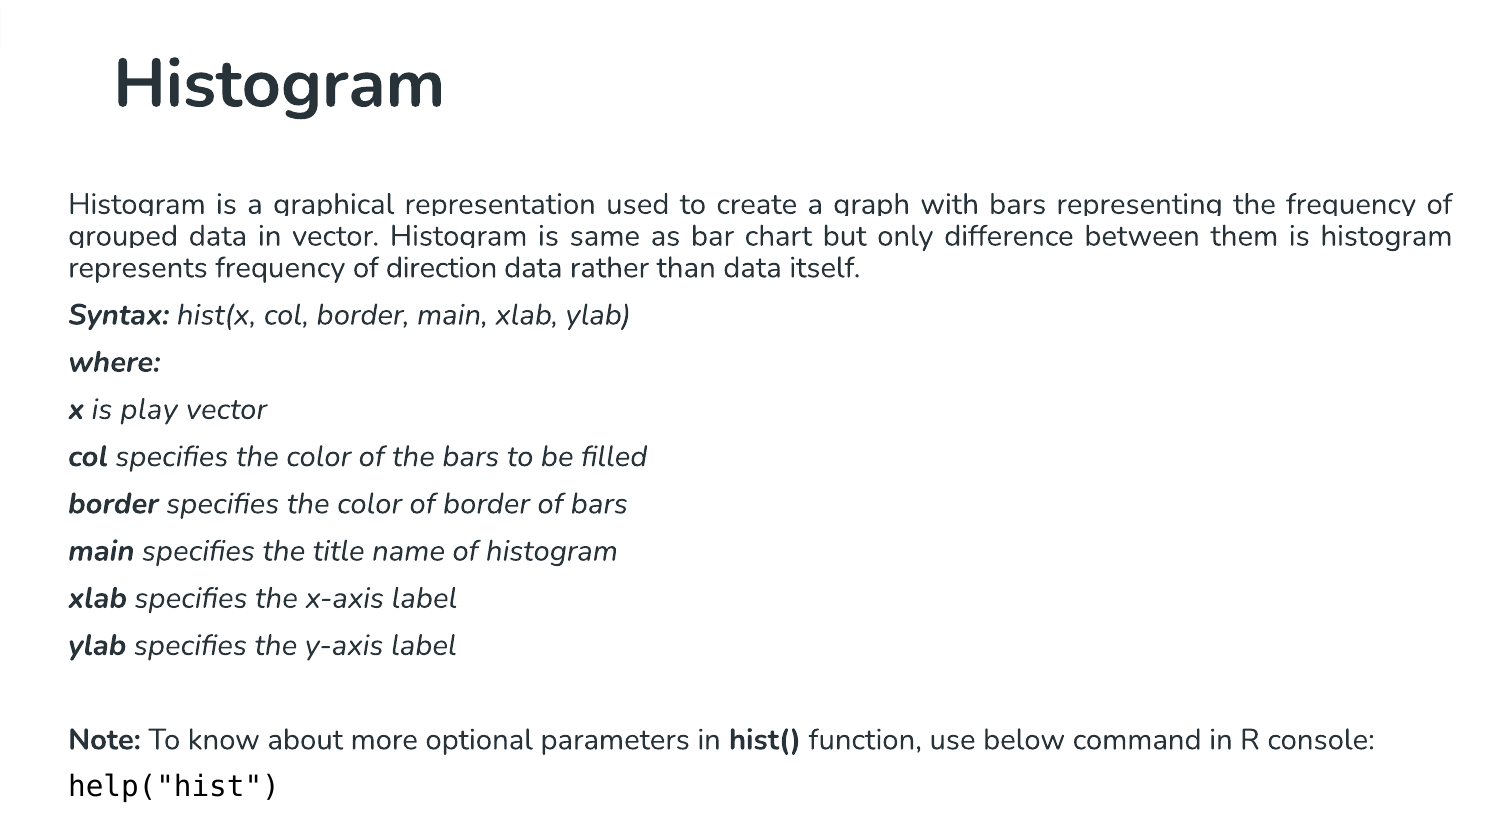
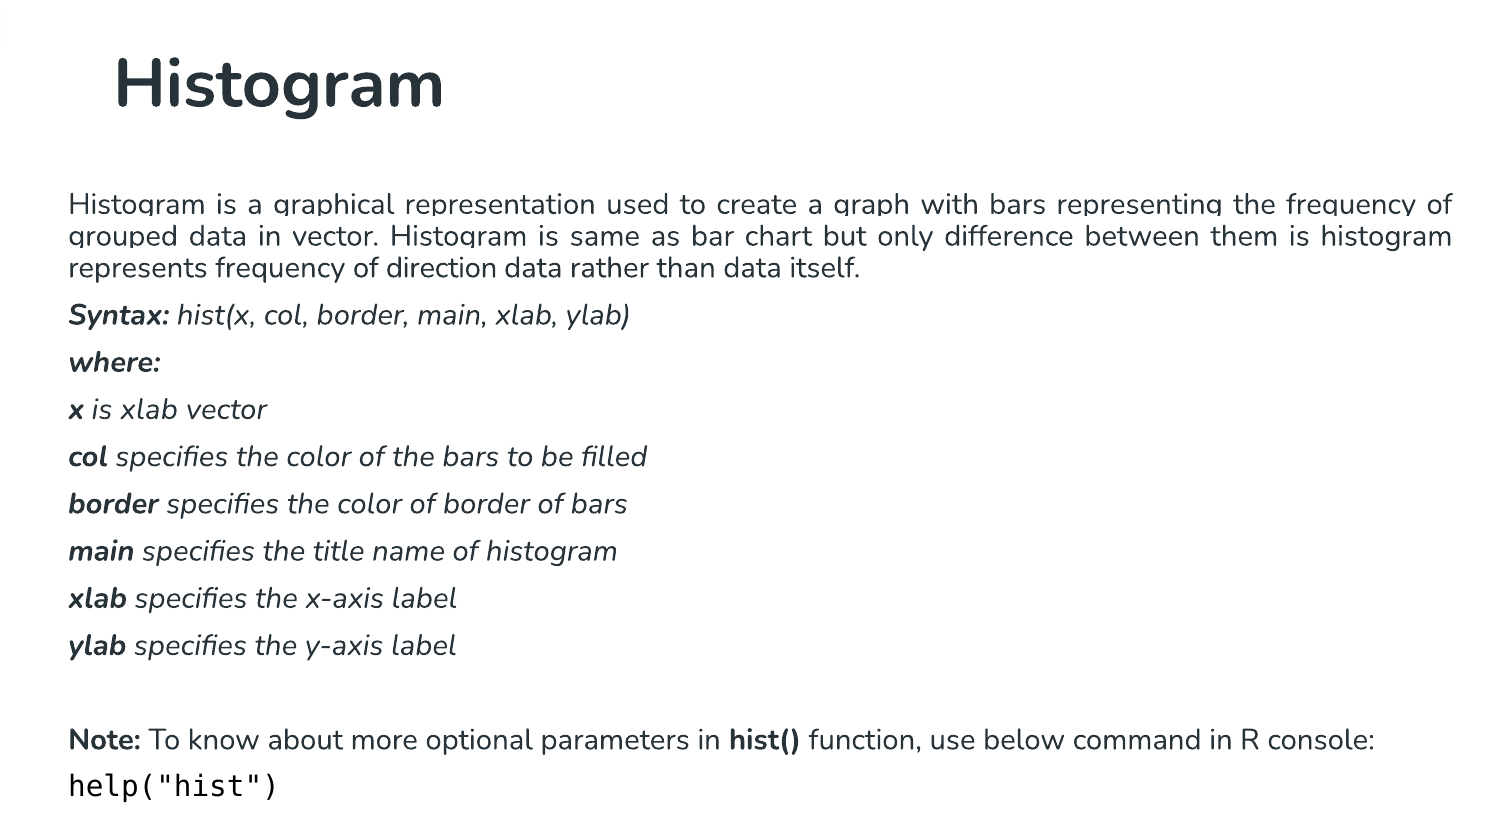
is play: play -> xlab
